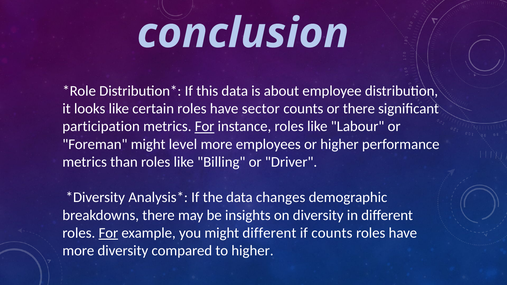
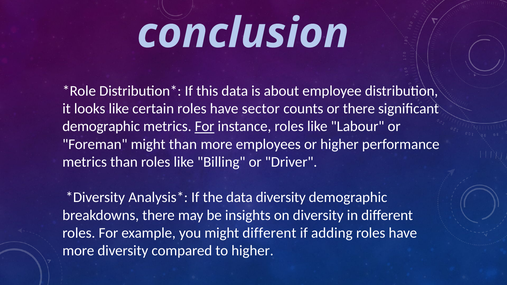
participation at (101, 126): participation -> demographic
might level: level -> than
data changes: changes -> diversity
For at (108, 233) underline: present -> none
if counts: counts -> adding
